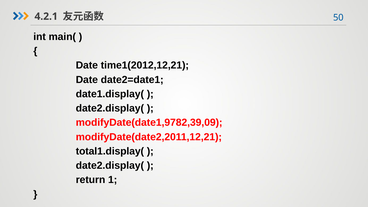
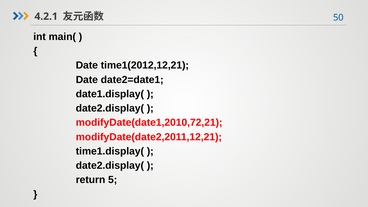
modifyDate(date1,9782,39,09: modifyDate(date1,9782,39,09 -> modifyDate(date1,2010,72,21
total1.display(: total1.display( -> time1.display(
1: 1 -> 5
